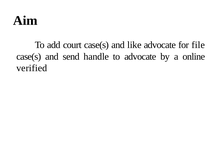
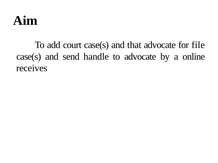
like: like -> that
verified: verified -> receives
